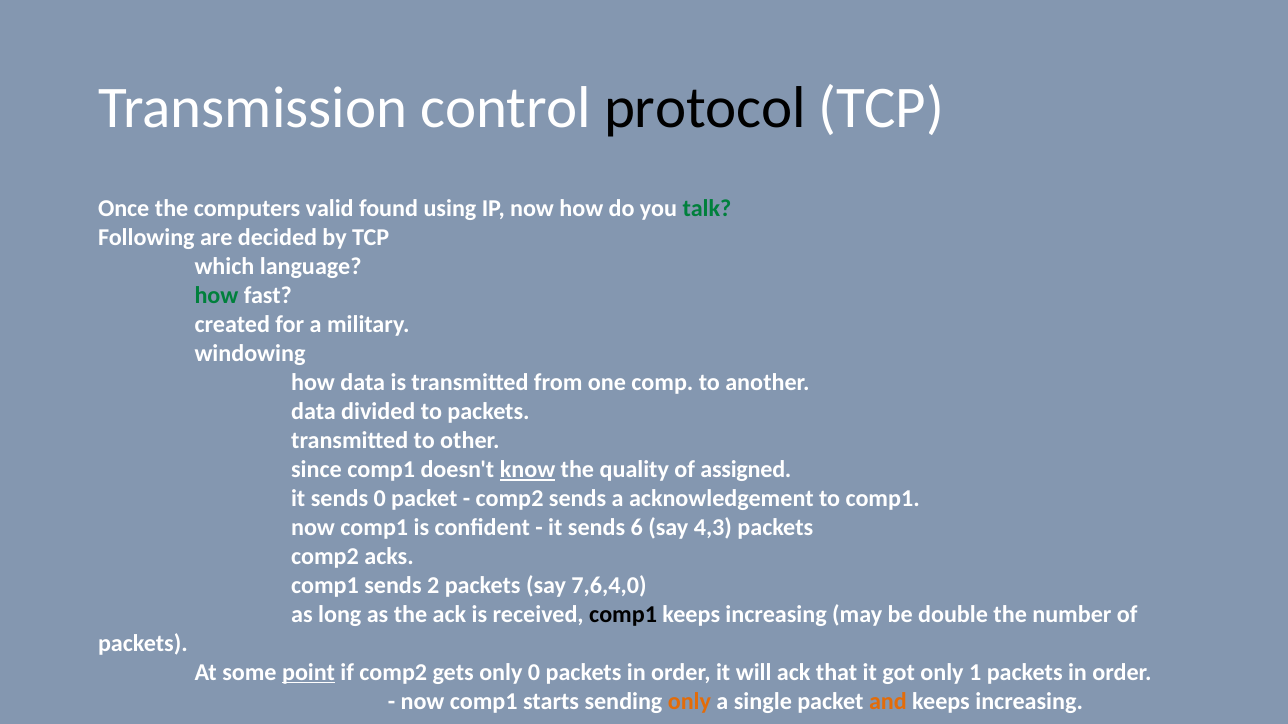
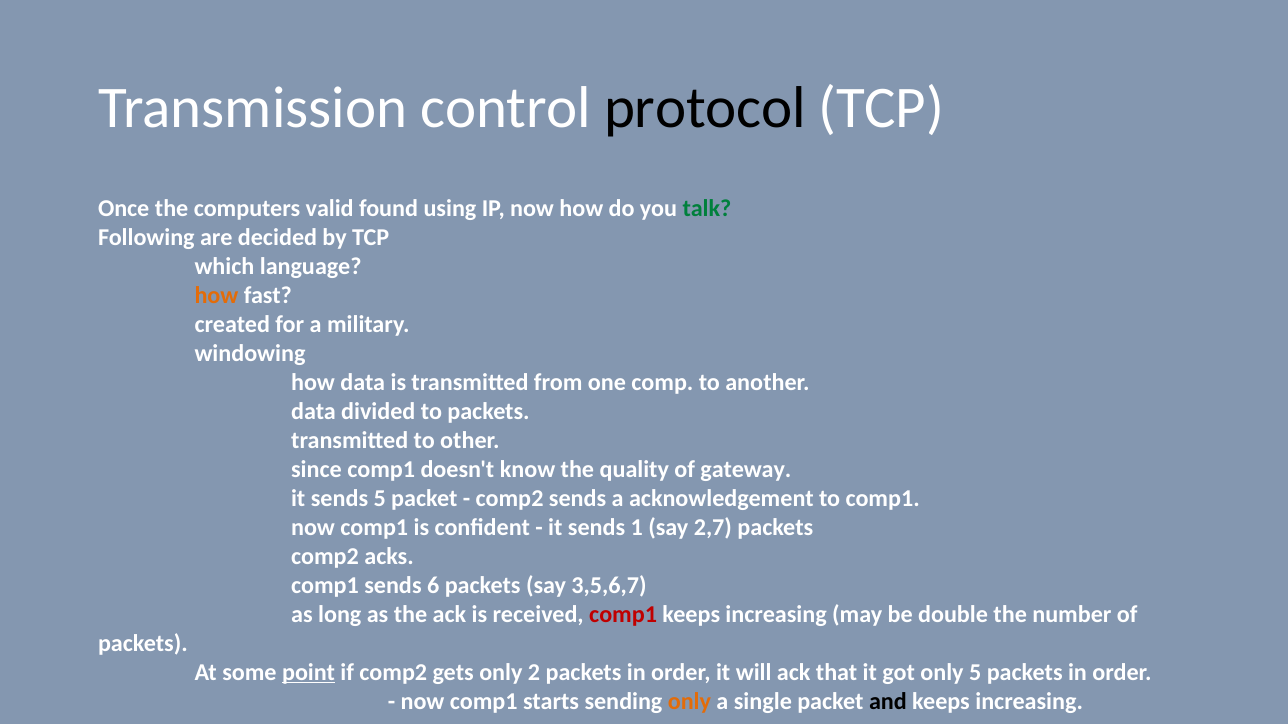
how at (217, 296) colour: green -> orange
know underline: present -> none
assigned: assigned -> gateway
sends 0: 0 -> 5
6: 6 -> 1
4,3: 4,3 -> 2,7
2: 2 -> 6
7,6,4,0: 7,6,4,0 -> 3,5,6,7
comp1 at (623, 615) colour: black -> red
only 0: 0 -> 2
only 1: 1 -> 5
and at (888, 702) colour: orange -> black
